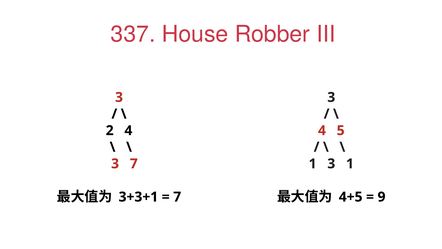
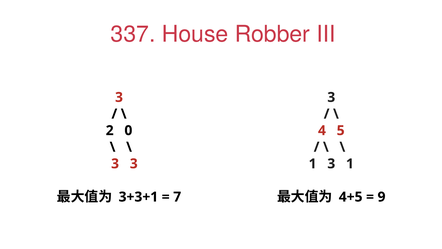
2 4: 4 -> 0
3 7: 7 -> 3
